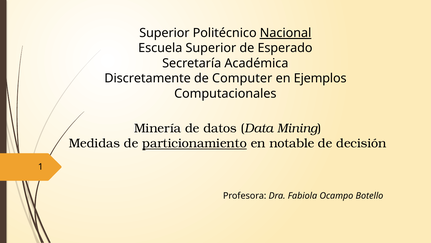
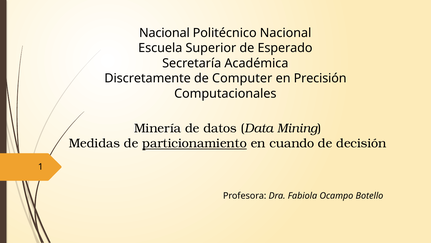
Superior at (164, 33): Superior -> Nacional
Nacional at (286, 33) underline: present -> none
Ejemplos: Ejemplos -> Precisión
notable: notable -> cuando
